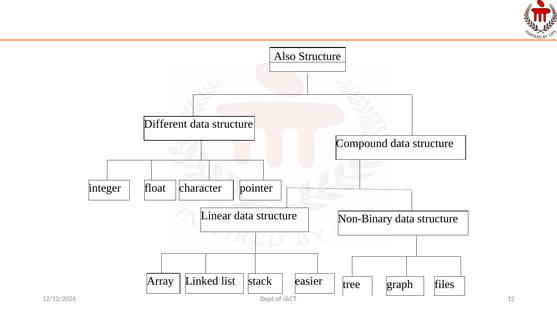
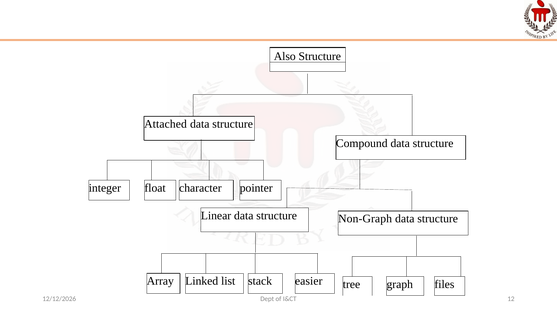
Different: Different -> Attached
Non-Binary: Non-Binary -> Non-Graph
